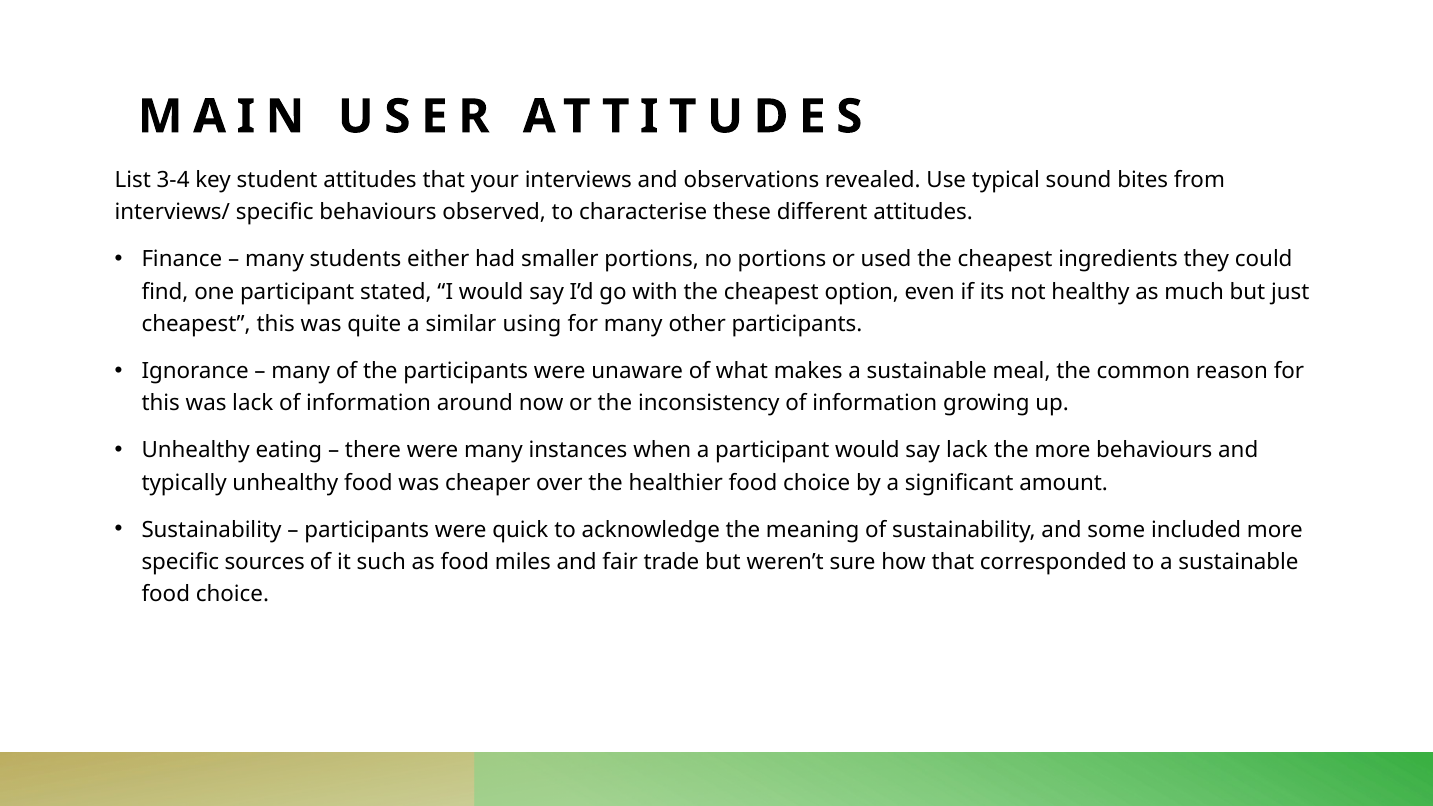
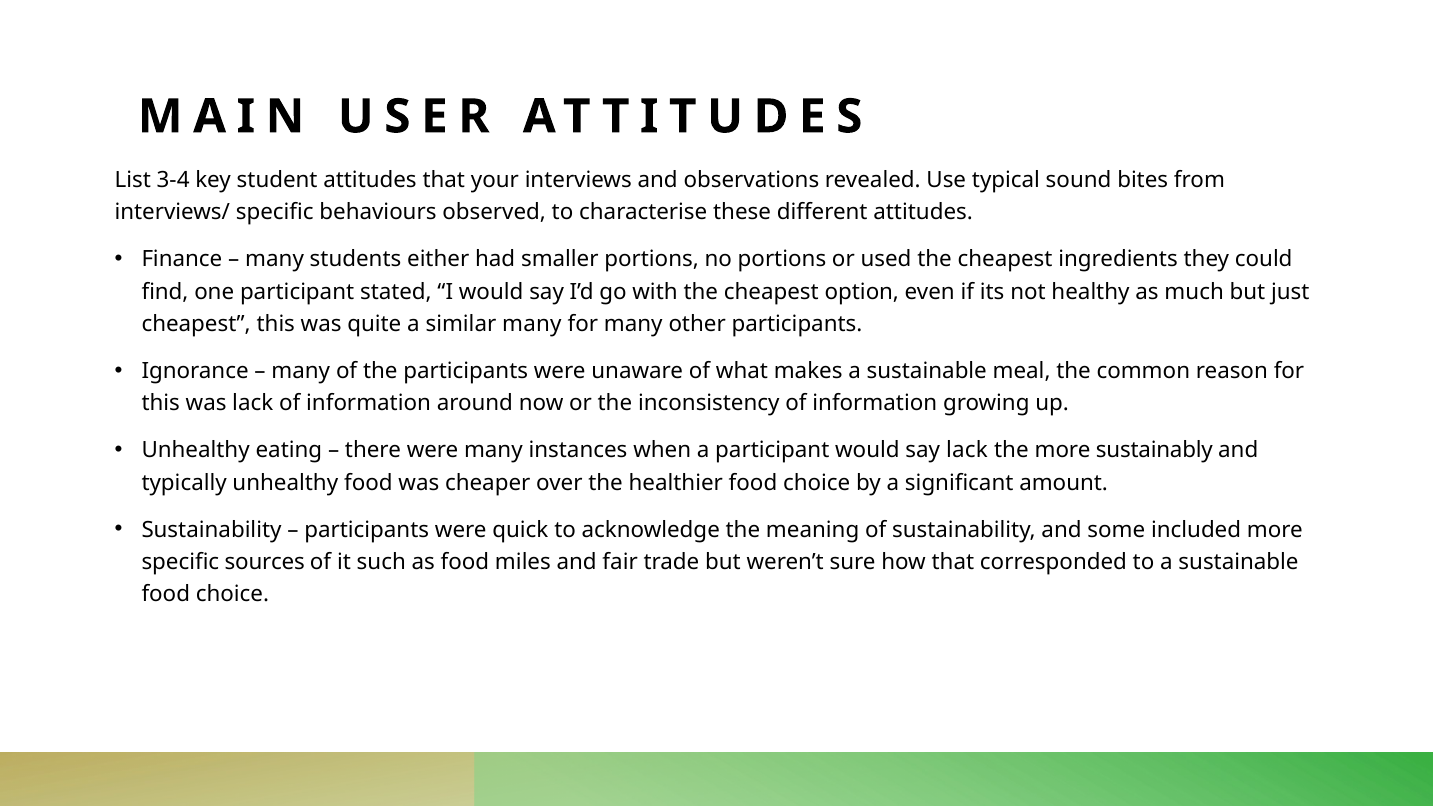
similar using: using -> many
more behaviours: behaviours -> sustainably
